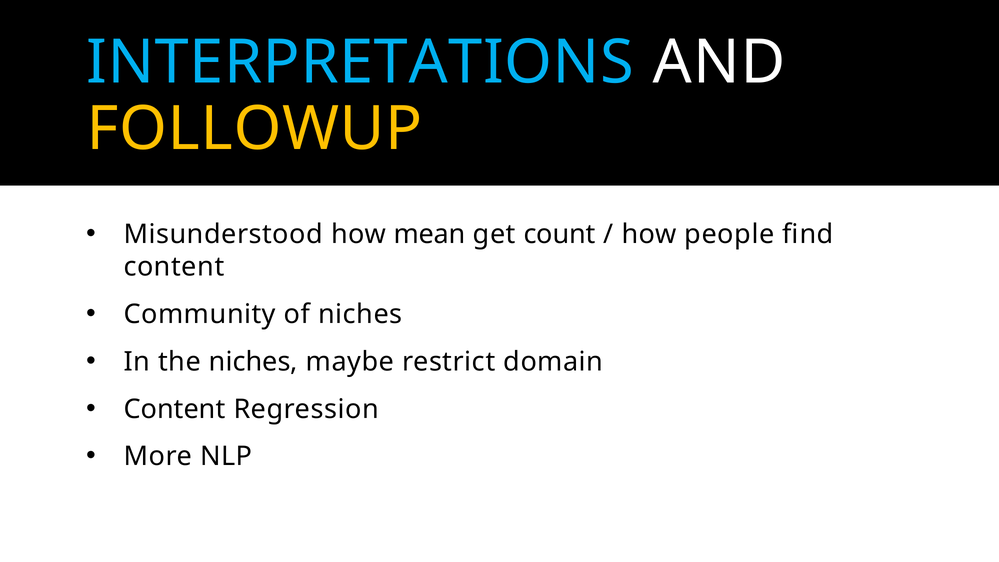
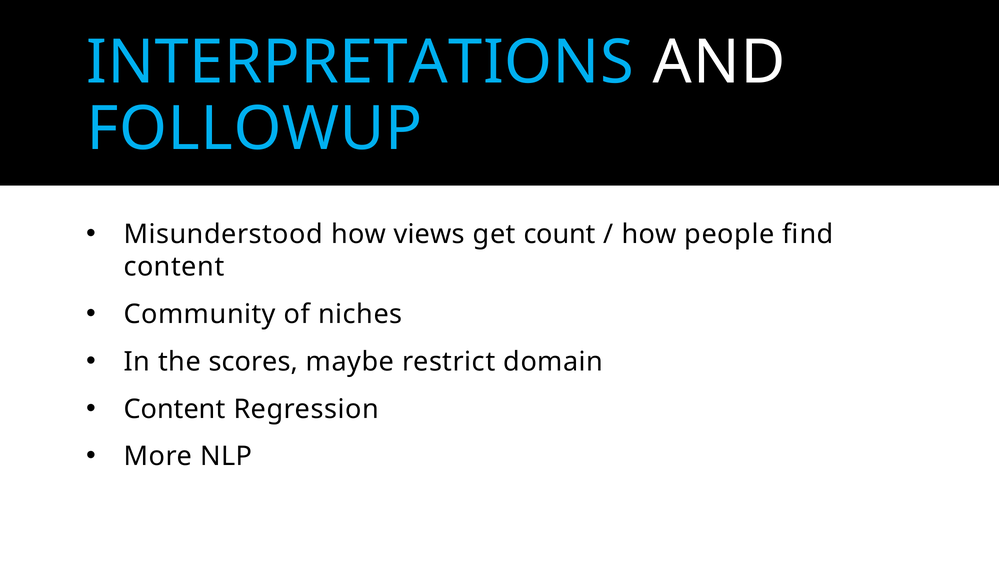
FOLLOWUP colour: yellow -> light blue
mean: mean -> views
the niches: niches -> scores
